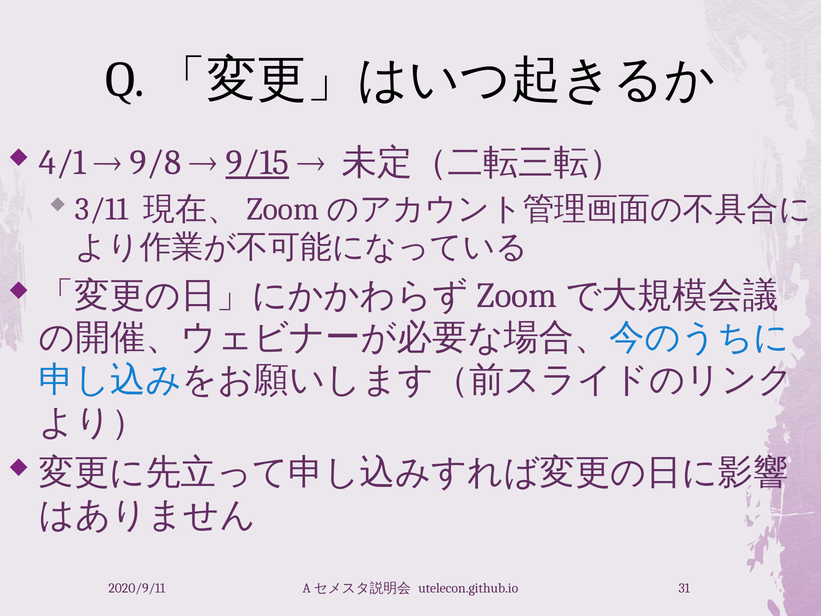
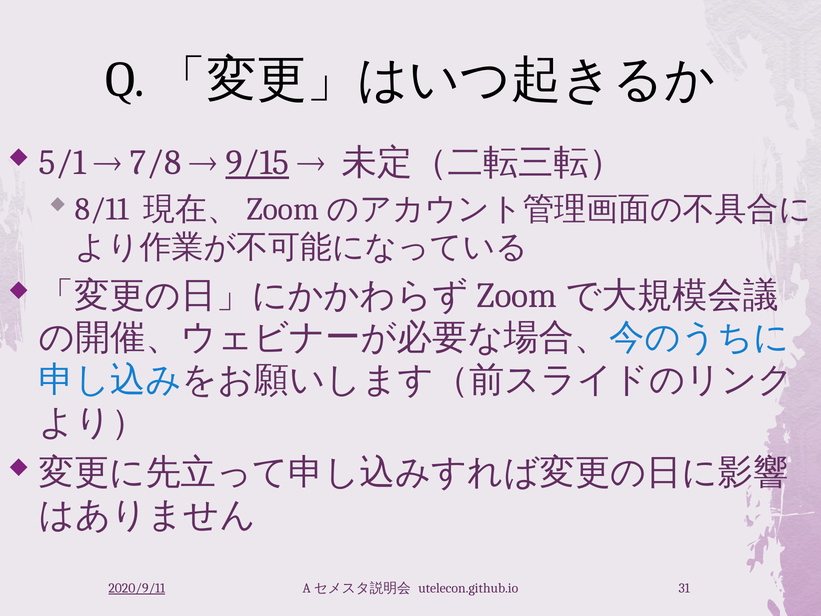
4/1: 4/1 -> 5/1
9/8: 9/8 -> 7/8
3/11: 3/11 -> 8/11
2020/9/11 underline: none -> present
